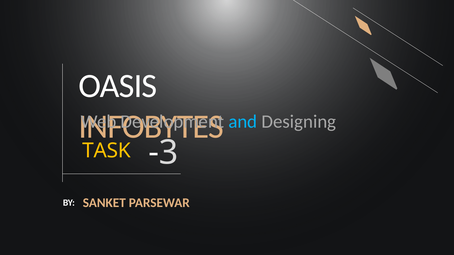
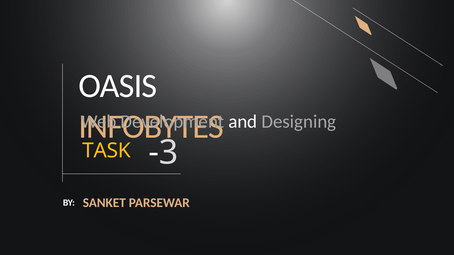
and colour: light blue -> white
